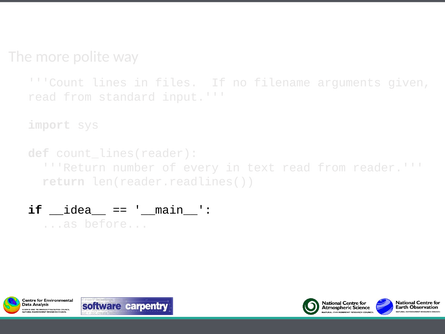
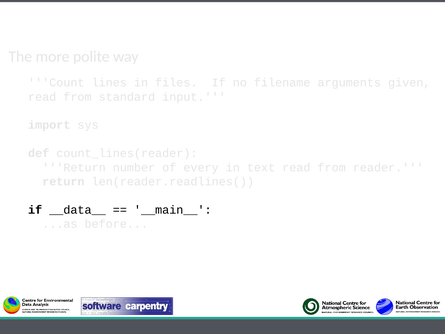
__idea__: __idea__ -> __data__
